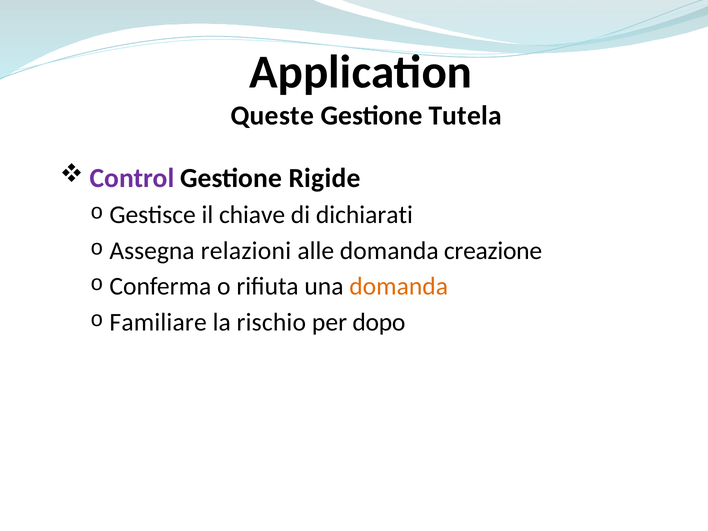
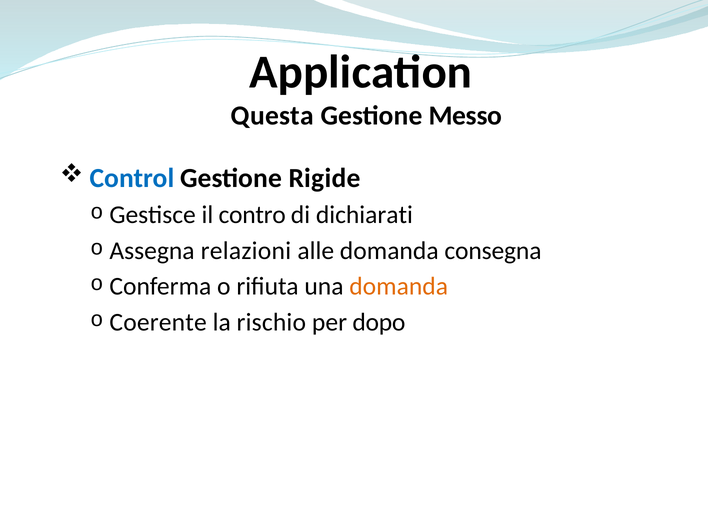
Queste: Queste -> Questa
Tutela: Tutela -> Messo
Control colour: purple -> blue
chiave: chiave -> contro
creazione: creazione -> consegna
Familiare: Familiare -> Coerente
